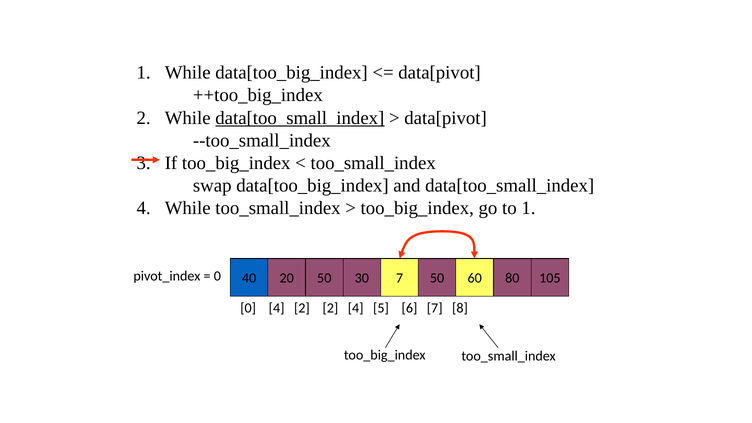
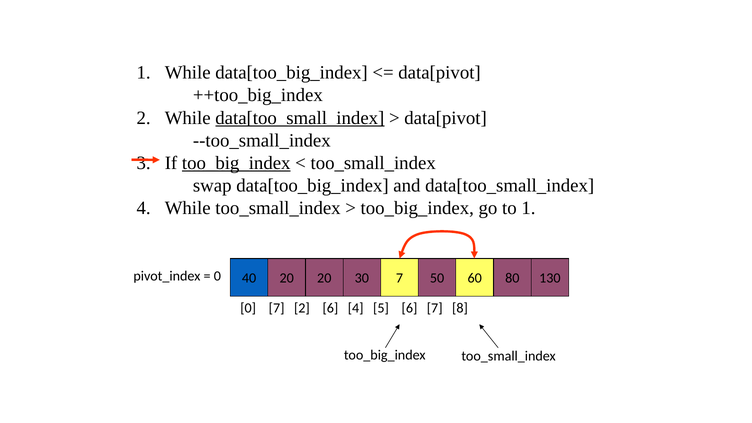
too_big_index at (236, 163) underline: none -> present
20 50: 50 -> 20
105: 105 -> 130
0 4: 4 -> 7
2 2: 2 -> 6
